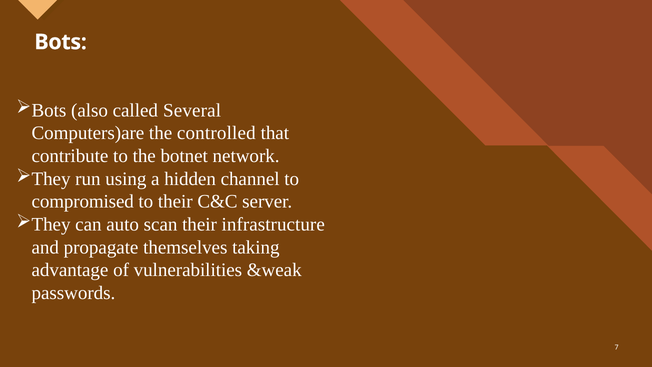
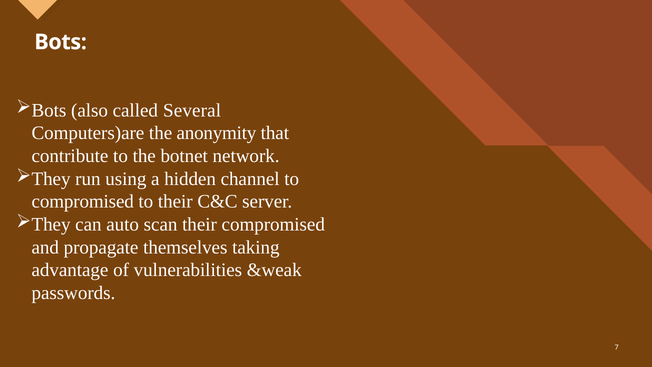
controlled: controlled -> anonymity
their infrastructure: infrastructure -> compromised
